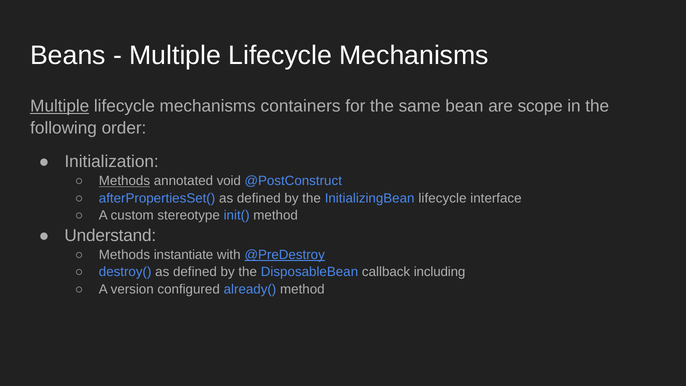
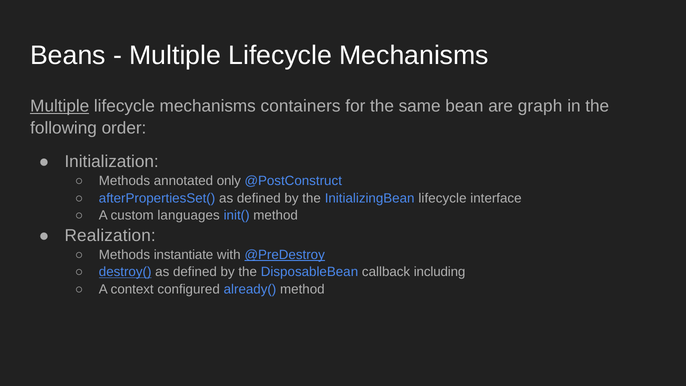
scope: scope -> graph
Methods at (124, 181) underline: present -> none
void: void -> only
stereotype: stereotype -> languages
Understand: Understand -> Realization
destroy( underline: none -> present
version: version -> context
